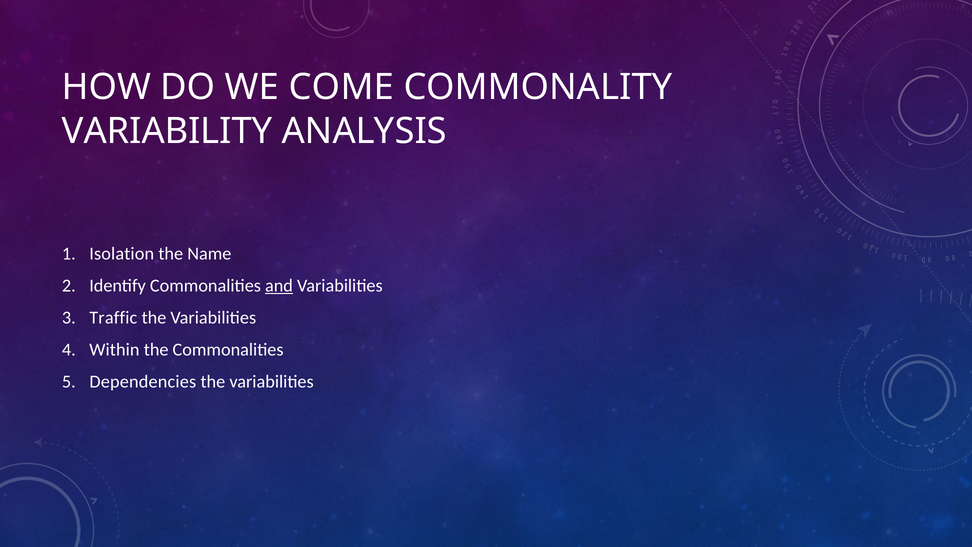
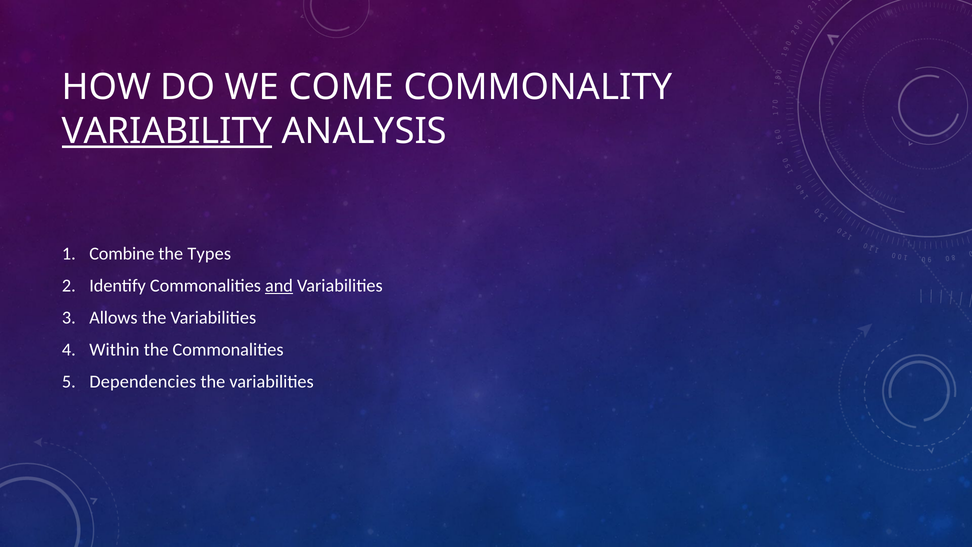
VARIABILITY underline: none -> present
Isolation: Isolation -> Combine
Name: Name -> Types
Traffic: Traffic -> Allows
